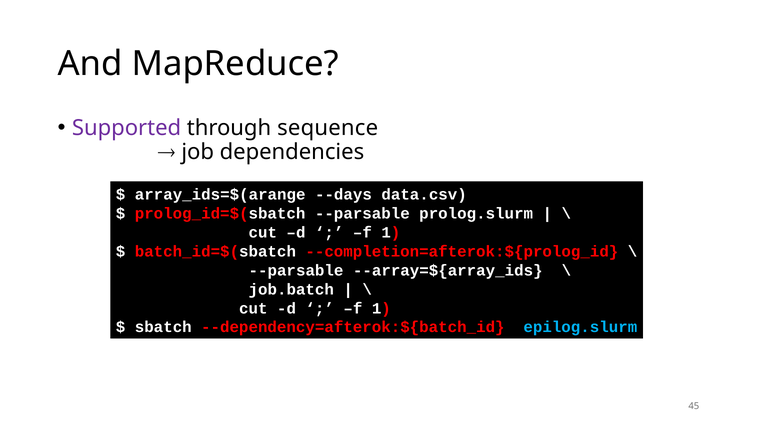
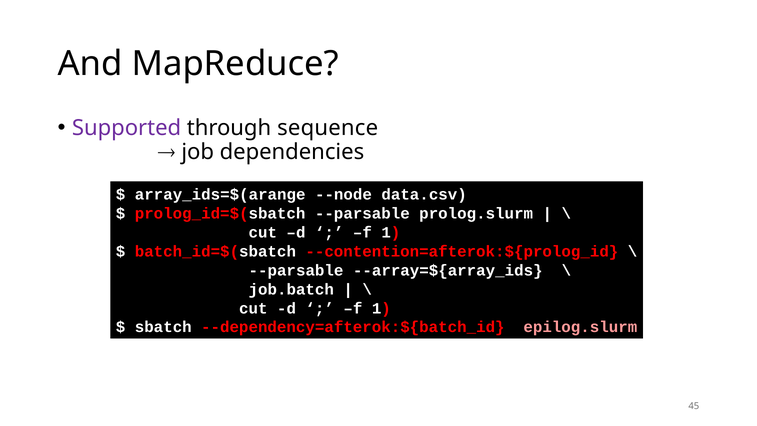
--days: --days -> --node
--completion=afterok:${prolog_id: --completion=afterok:${prolog_id -> --contention=afterok:${prolog_id
epilog.slurm colour: light blue -> pink
